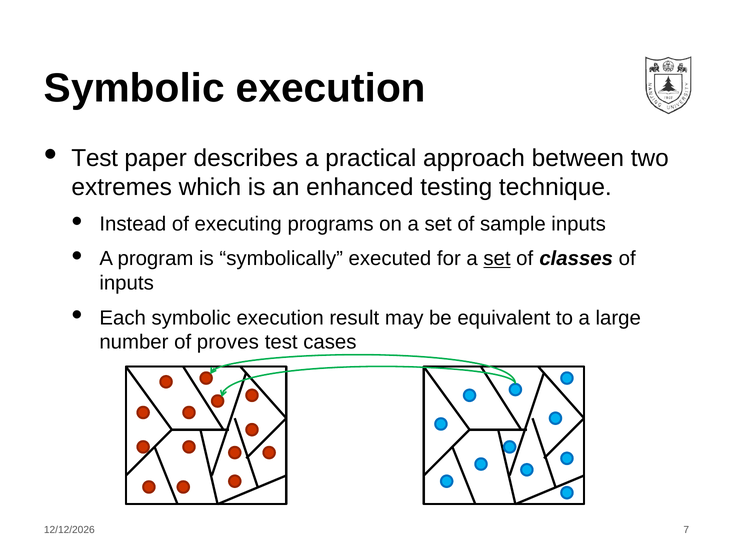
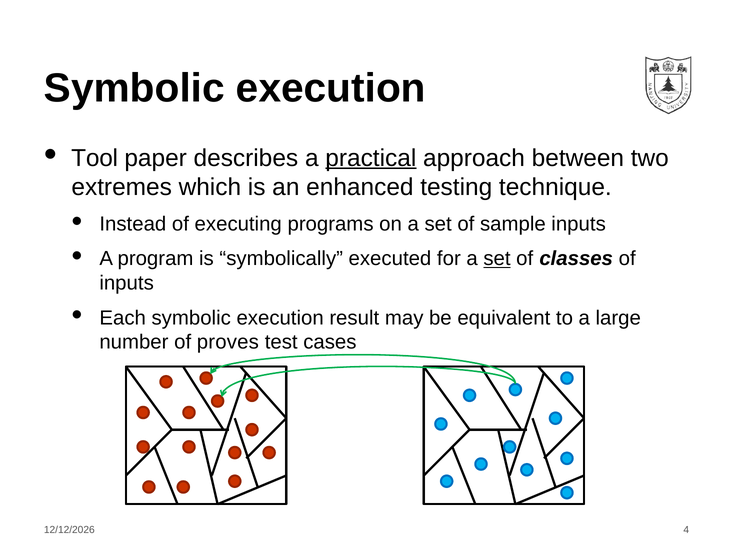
Test at (95, 158): Test -> Tool
practical underline: none -> present
7: 7 -> 4
